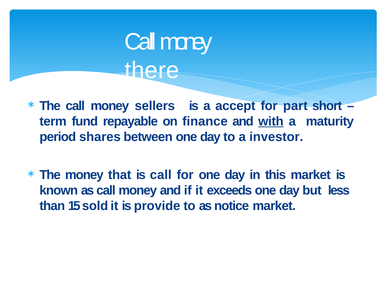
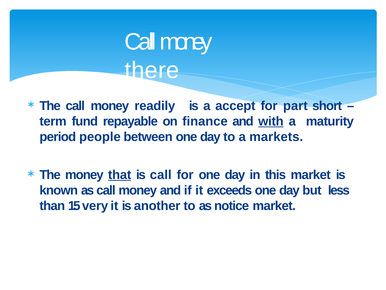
sellers: sellers -> readily
shares: shares -> people
investor: investor -> markets
that underline: none -> present
sold: sold -> very
provide: provide -> another
